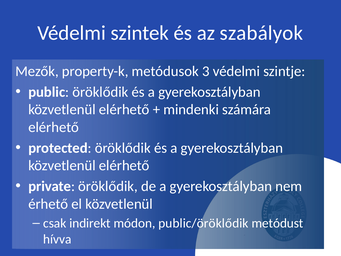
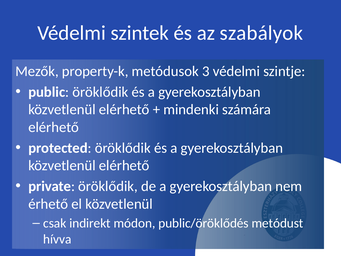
public/öröklődik: public/öröklődik -> public/öröklődés
